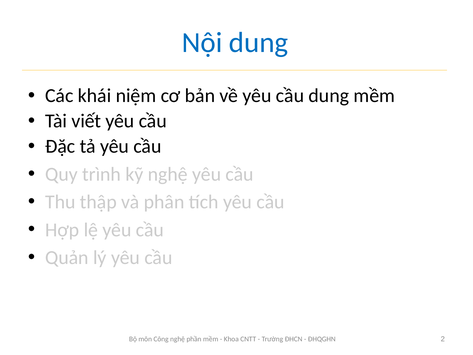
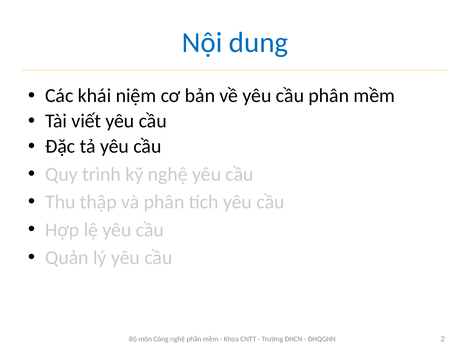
cầu dung: dung -> phân
